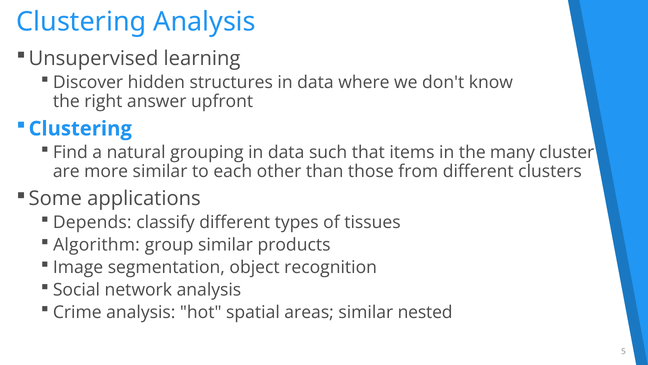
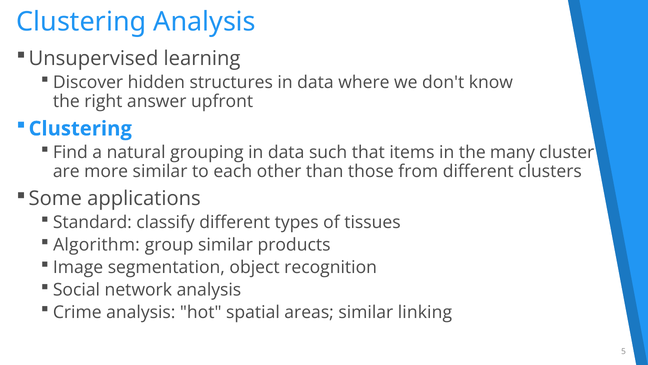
Depends: Depends -> Standard
nested: nested -> linking
